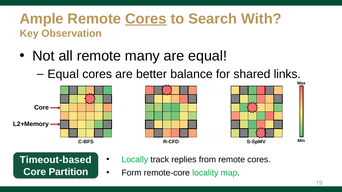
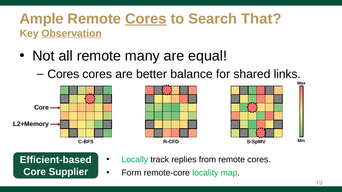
With: With -> That
Observation underline: none -> present
Equal at (63, 74): Equal -> Cores
Timeout-based: Timeout-based -> Efficient-based
Partition: Partition -> Supplier
